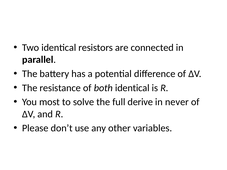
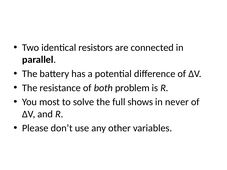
both identical: identical -> problem
derive: derive -> shows
